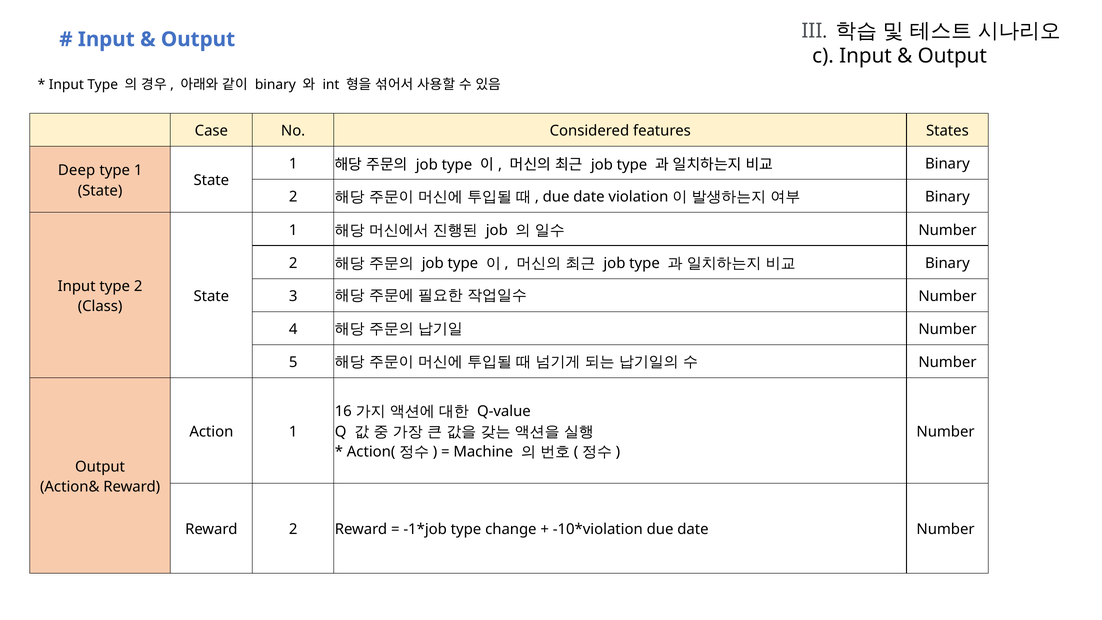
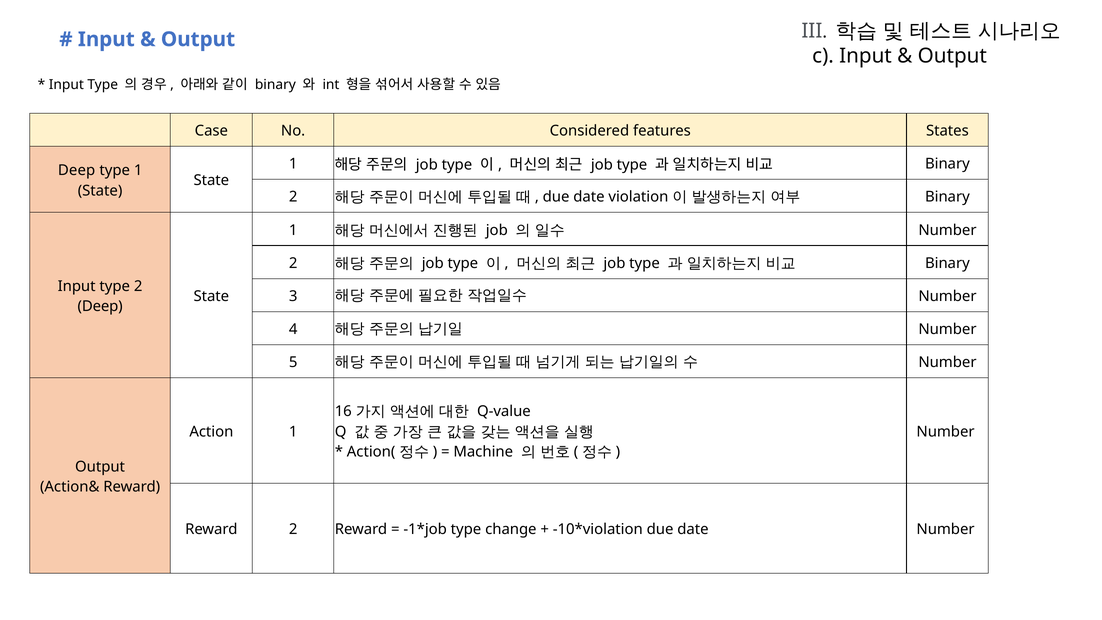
Class at (100, 306): Class -> Deep
